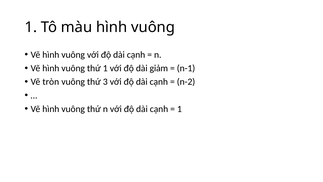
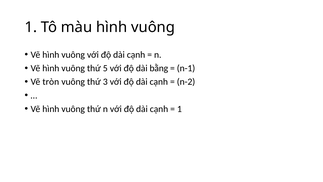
thứ 1: 1 -> 5
giảm: giảm -> bằng
